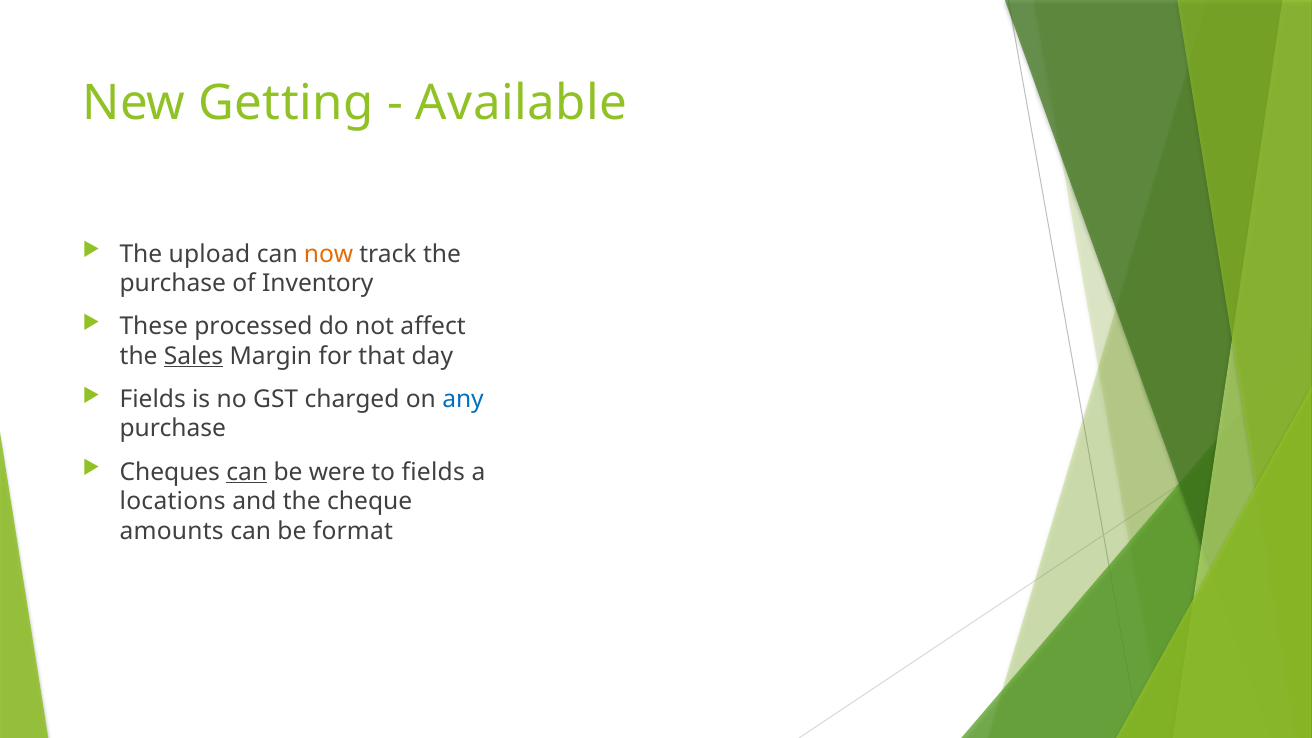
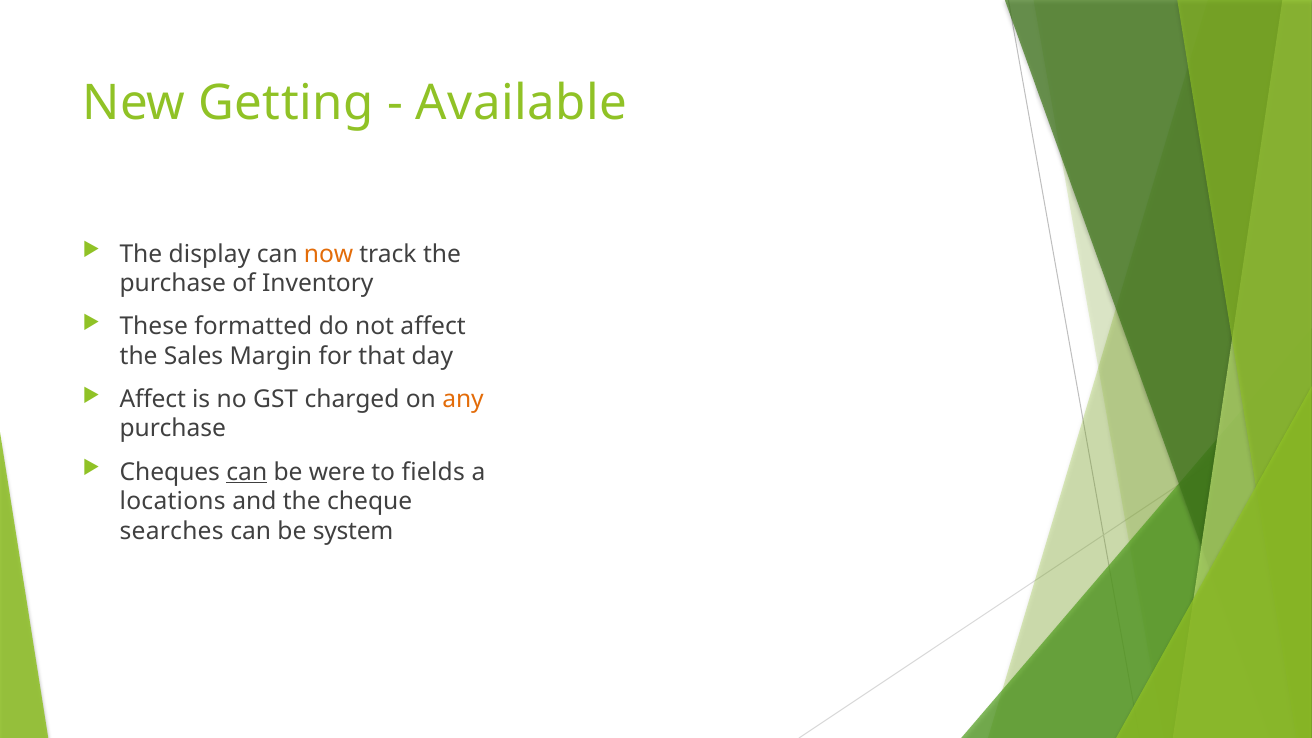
upload: upload -> display
processed: processed -> formatted
Sales underline: present -> none
Fields at (153, 399): Fields -> Affect
any colour: blue -> orange
amounts: amounts -> searches
format: format -> system
